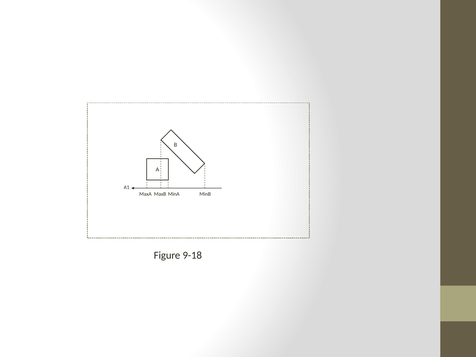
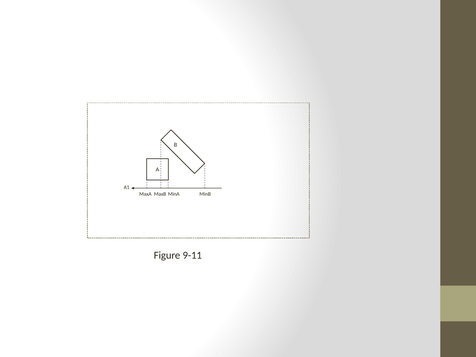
9-18: 9-18 -> 9-11
